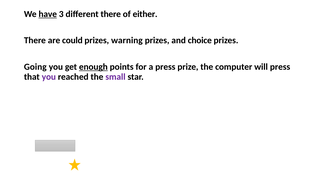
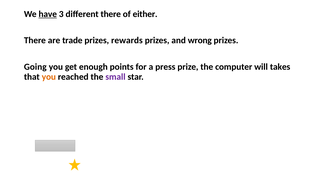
could: could -> trade
warning: warning -> rewards
choice: choice -> wrong
enough underline: present -> none
will press: press -> takes
you at (49, 77) colour: purple -> orange
